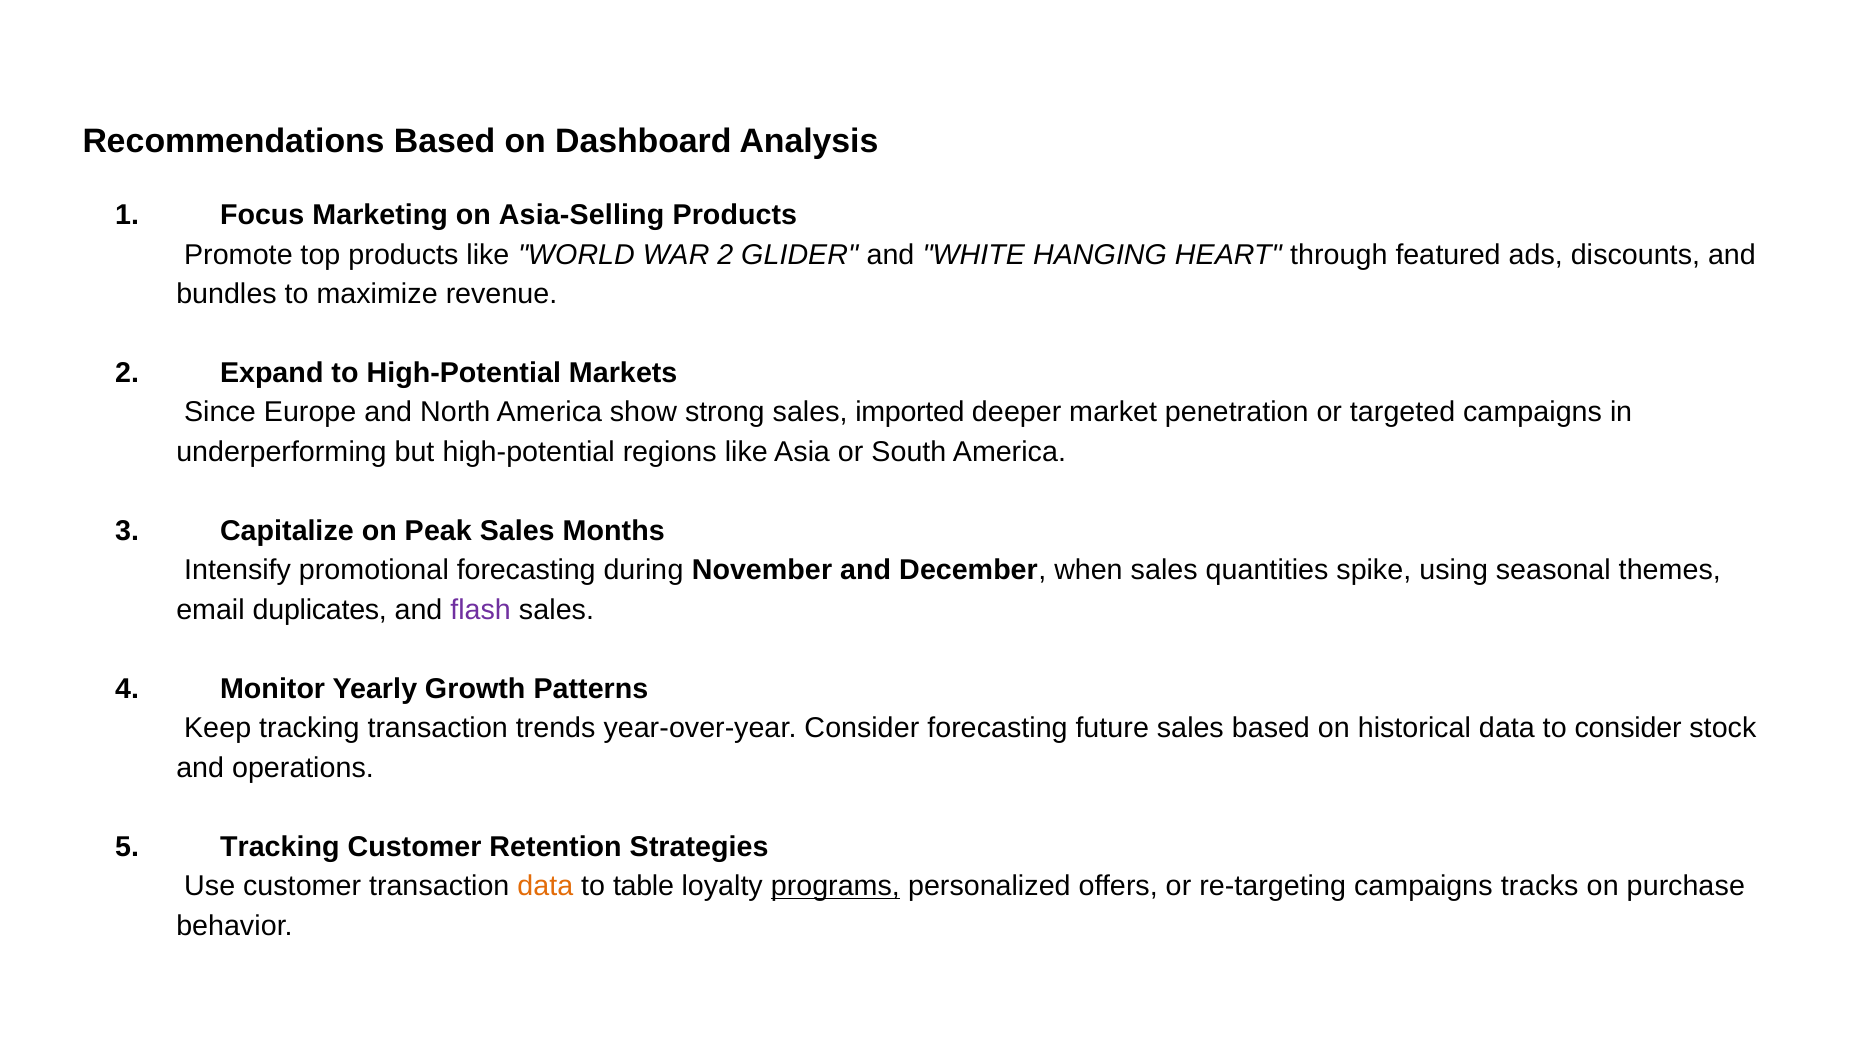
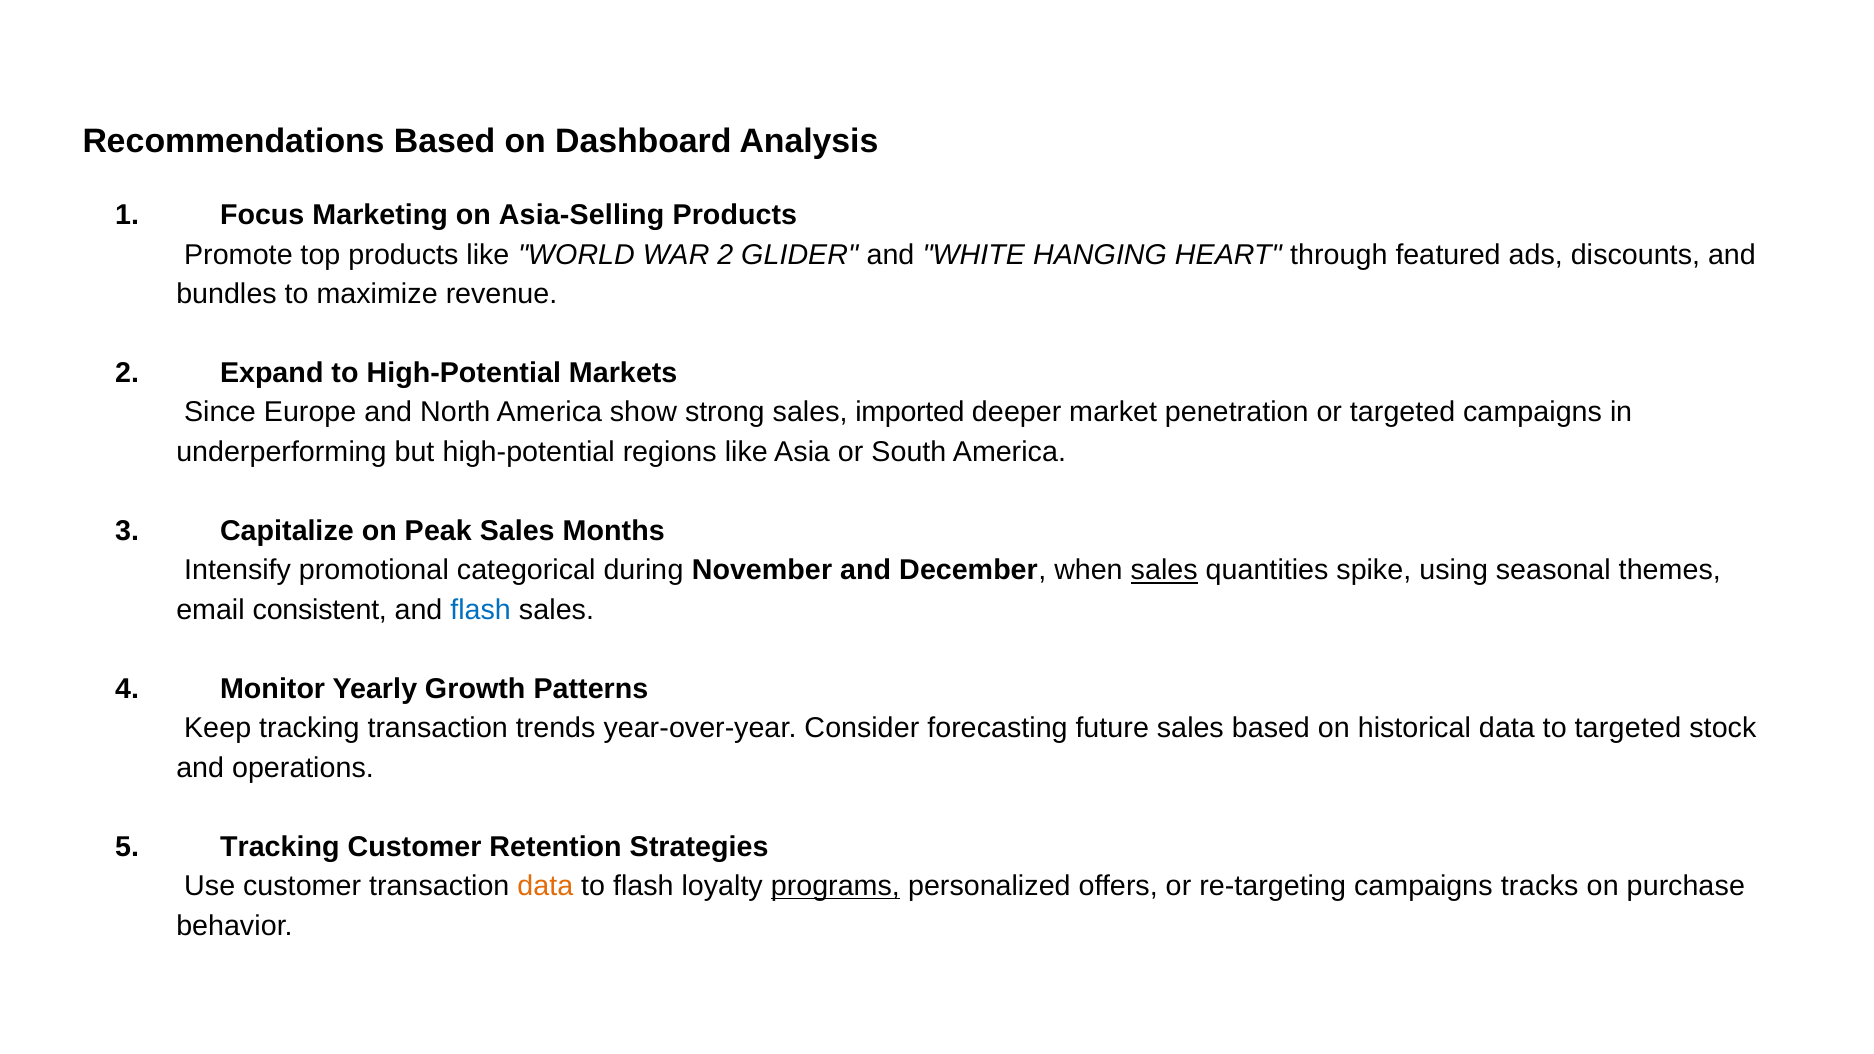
promotional forecasting: forecasting -> categorical
sales at (1164, 570) underline: none -> present
duplicates: duplicates -> consistent
flash at (481, 610) colour: purple -> blue
to consider: consider -> targeted
to table: table -> flash
